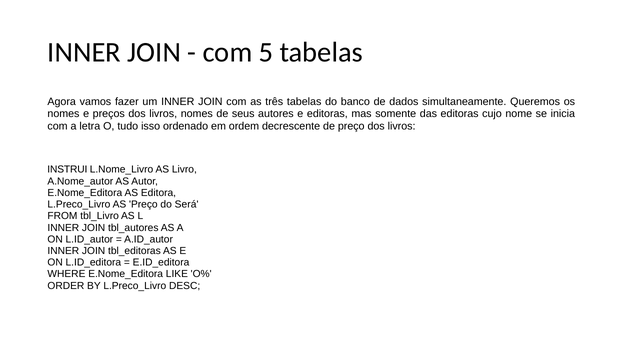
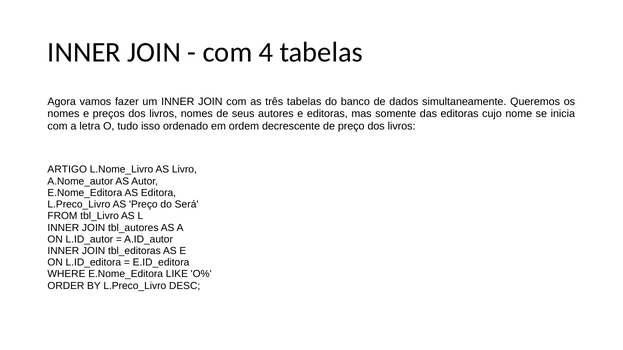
5: 5 -> 4
INSTRUI: INSTRUI -> ARTIGO
